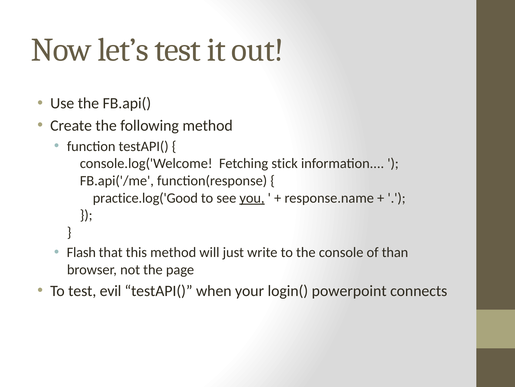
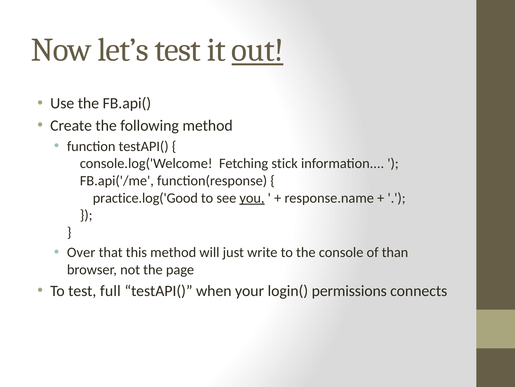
out underline: none -> present
Flash: Flash -> Over
evil: evil -> full
powerpoint: powerpoint -> permissions
